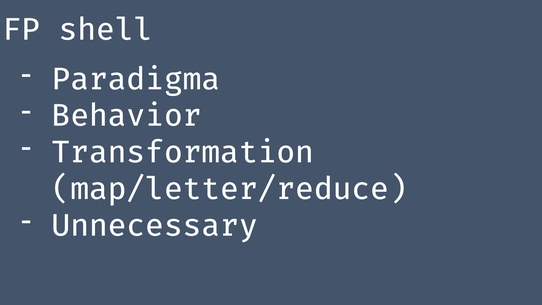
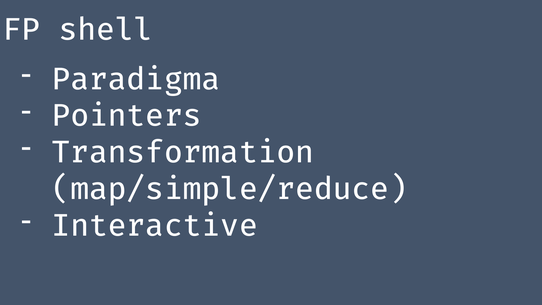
Behavior: Behavior -> Pointers
map/letter/reduce: map/letter/reduce -> map/simple/reduce
Unnecessary: Unnecessary -> Interactive
